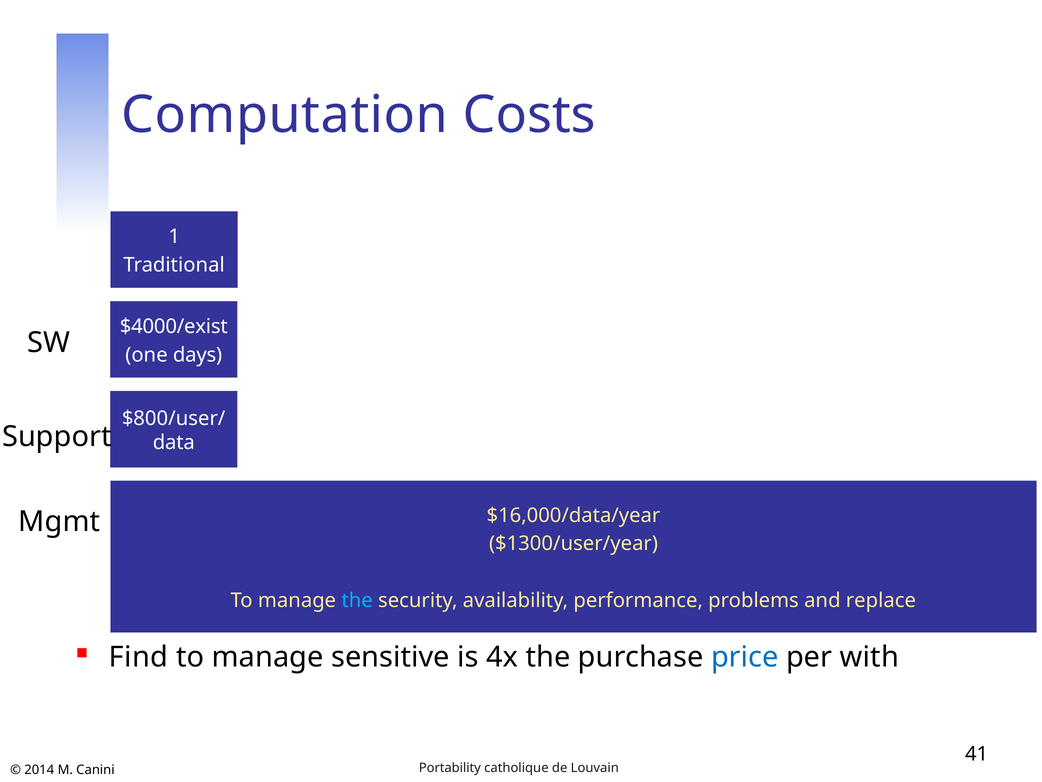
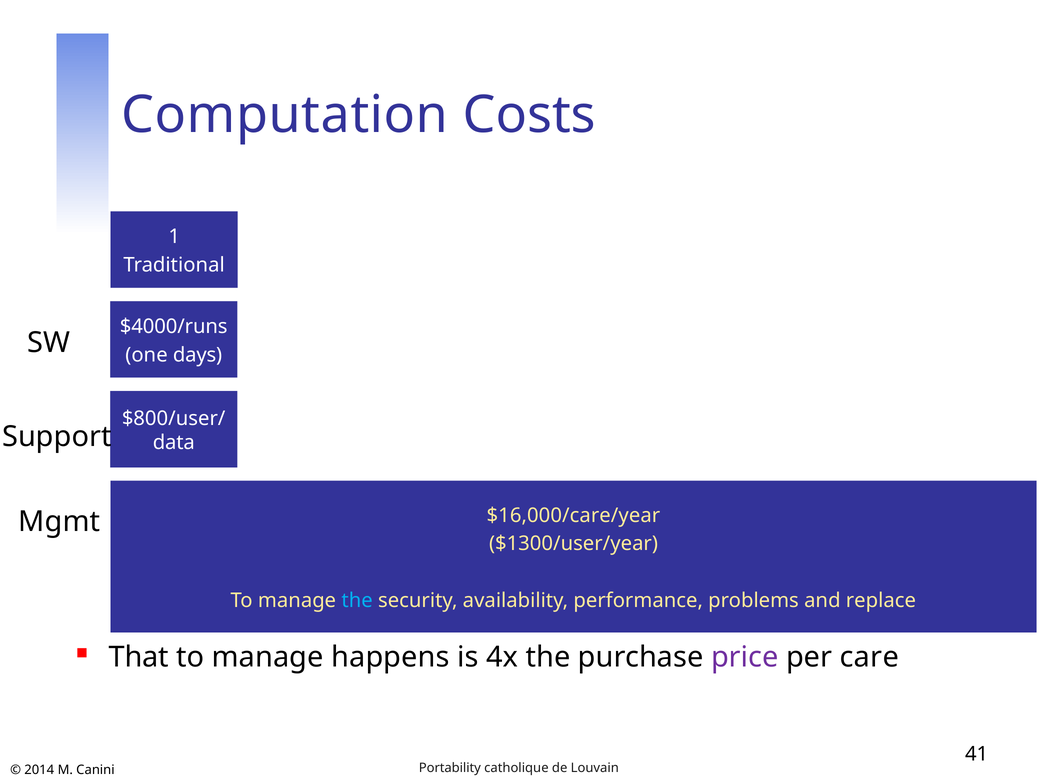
$4000/exist: $4000/exist -> $4000/runs
$16,000/data/year: $16,000/data/year -> $16,000/care/year
Find: Find -> That
sensitive: sensitive -> happens
price colour: blue -> purple
with: with -> care
